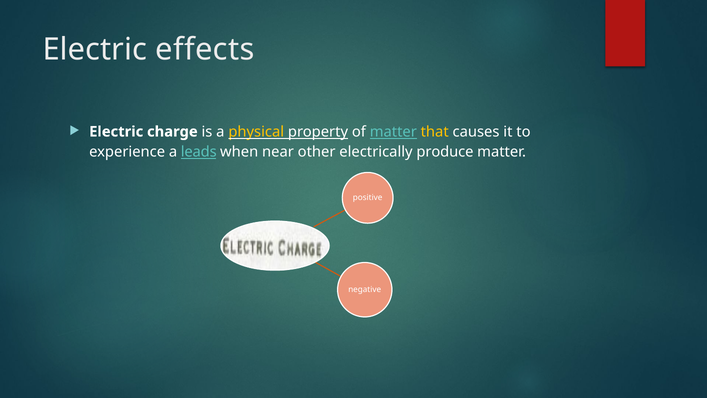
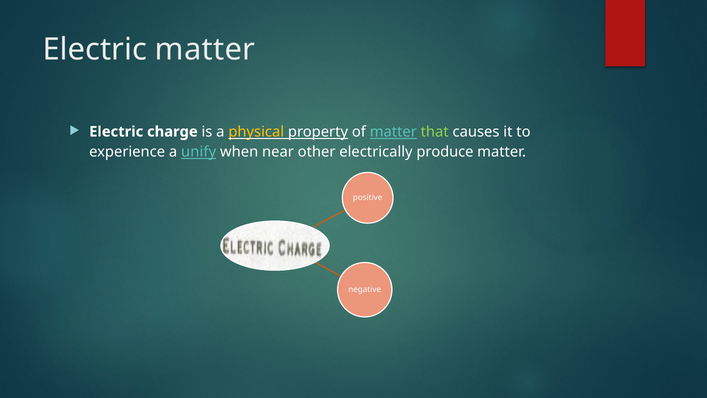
Electric effects: effects -> matter
that colour: yellow -> light green
leads: leads -> unify
